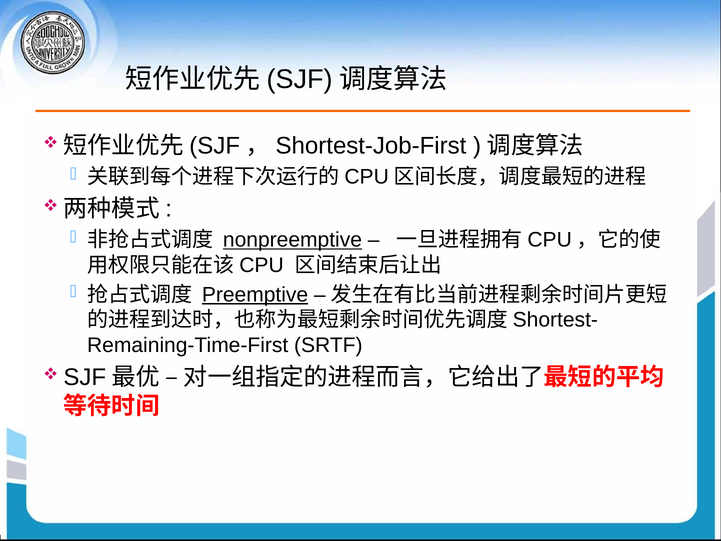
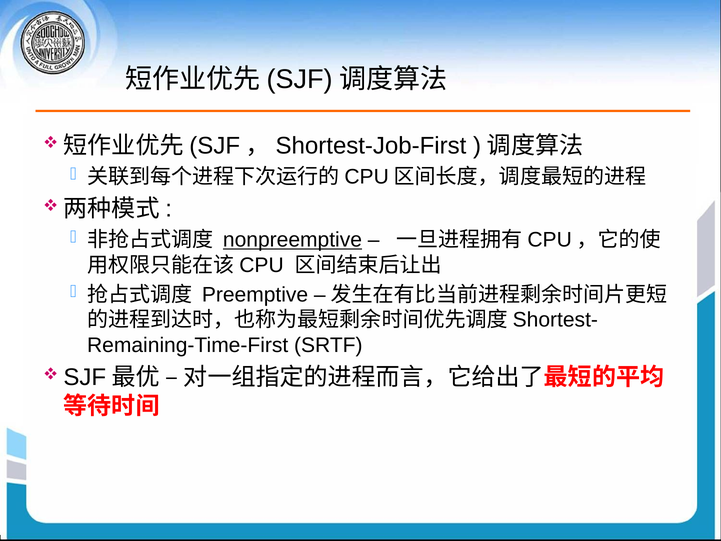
Preemptive underline: present -> none
